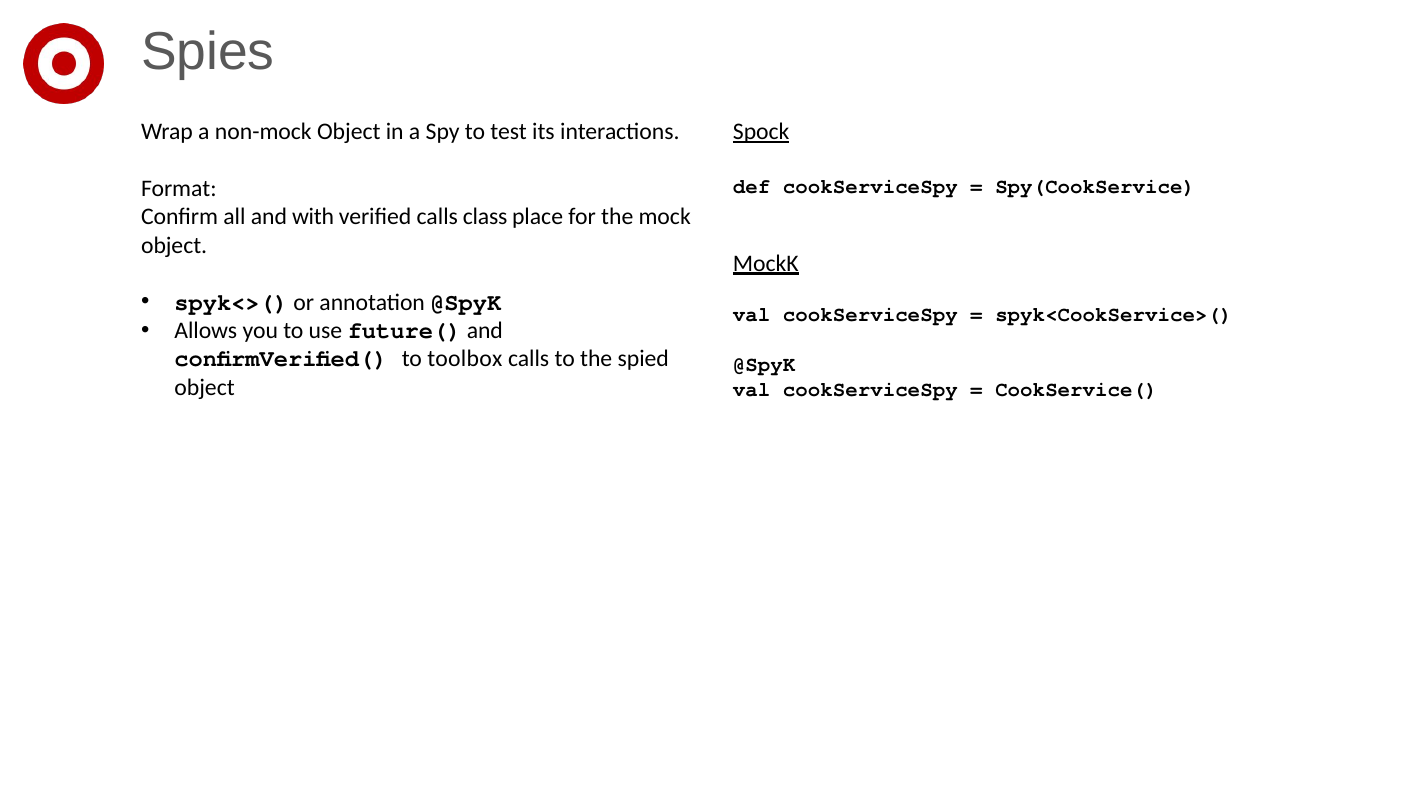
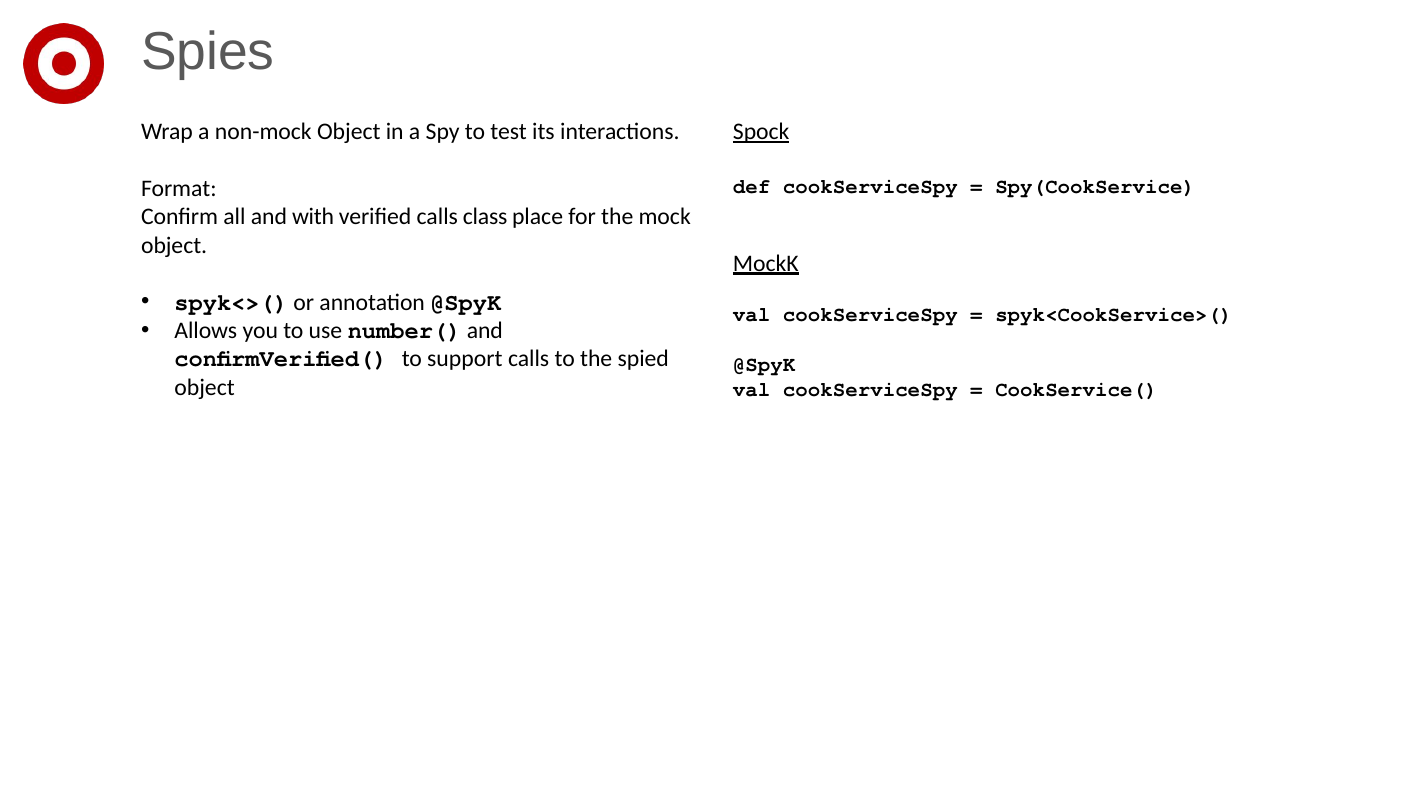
future(: future( -> number(
toolbox: toolbox -> support
